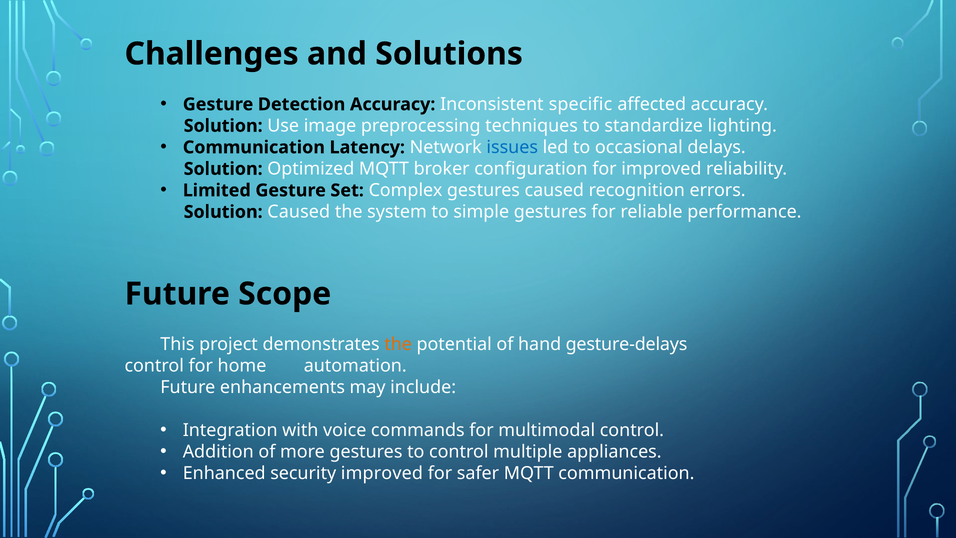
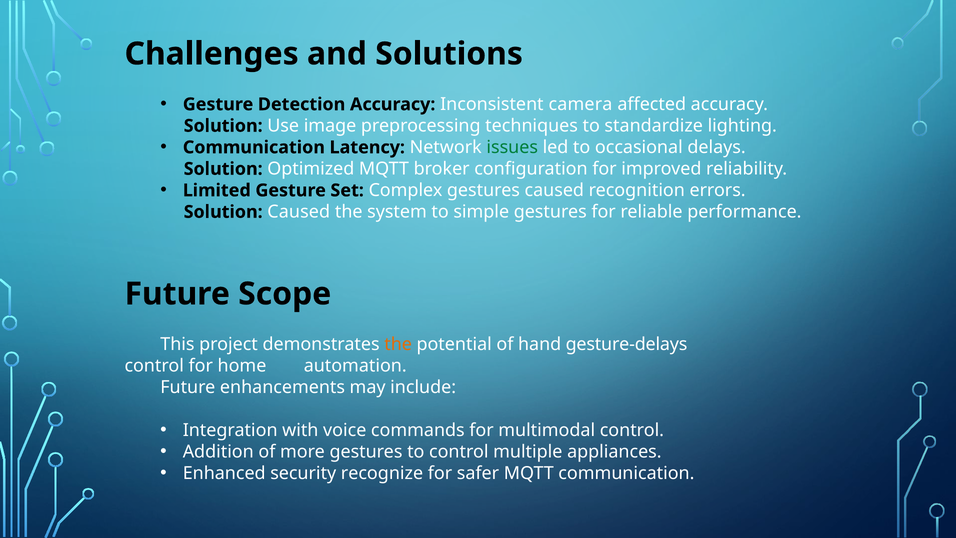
specific: specific -> camera
issues colour: blue -> green
security improved: improved -> recognize
